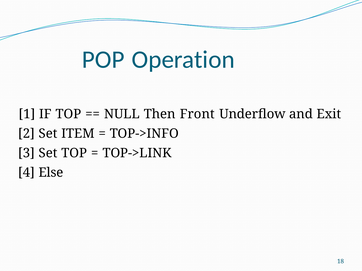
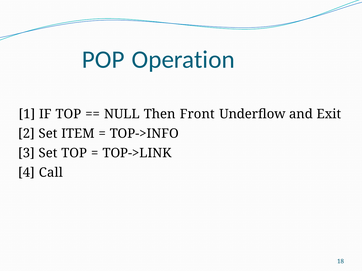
Else: Else -> Call
